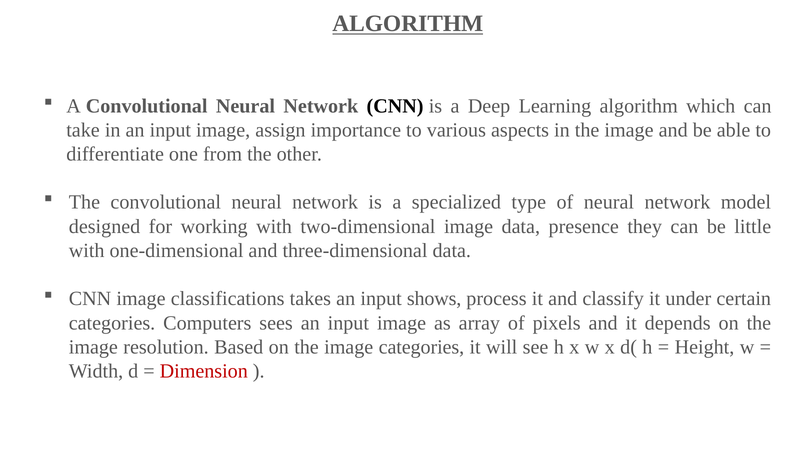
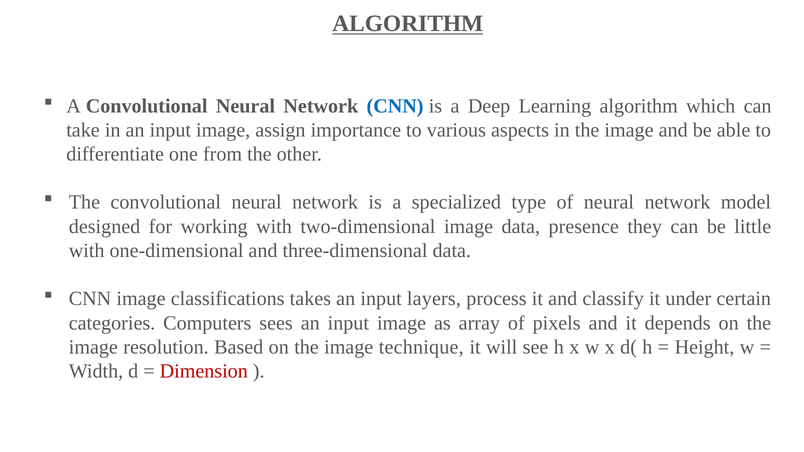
CNN at (395, 106) colour: black -> blue
shows: shows -> layers
image categories: categories -> technique
